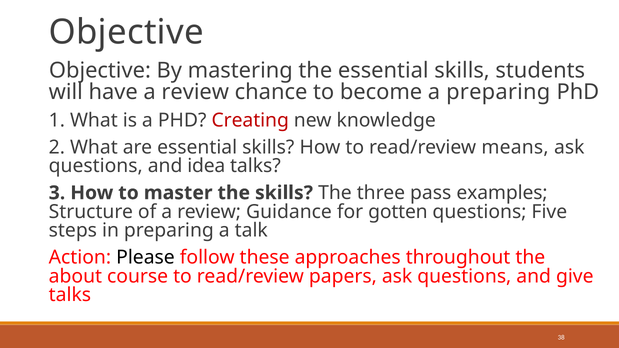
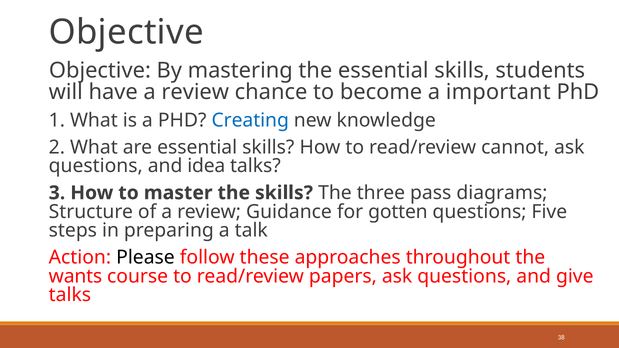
a preparing: preparing -> important
Creating colour: red -> blue
means: means -> cannot
examples: examples -> diagrams
about: about -> wants
